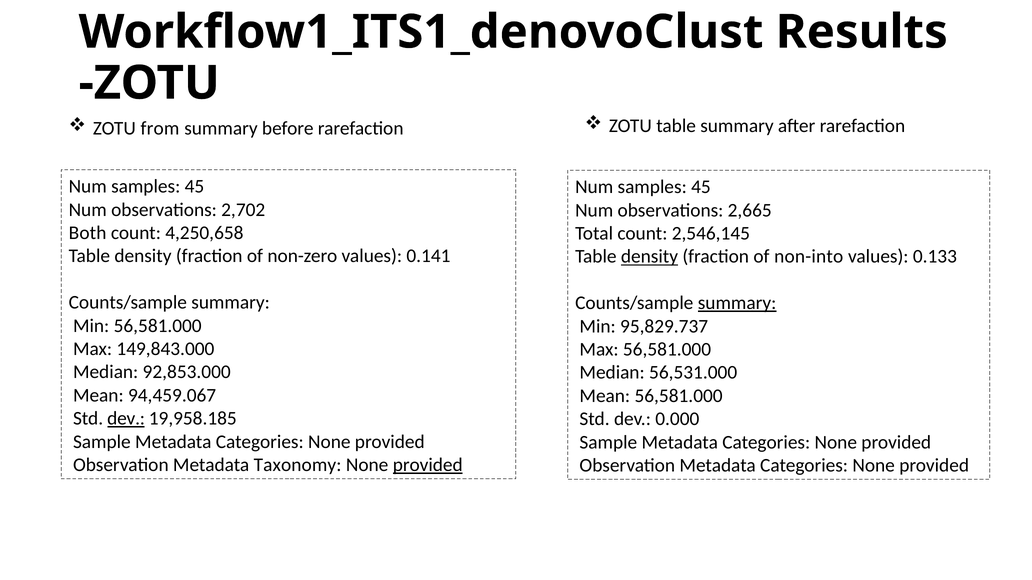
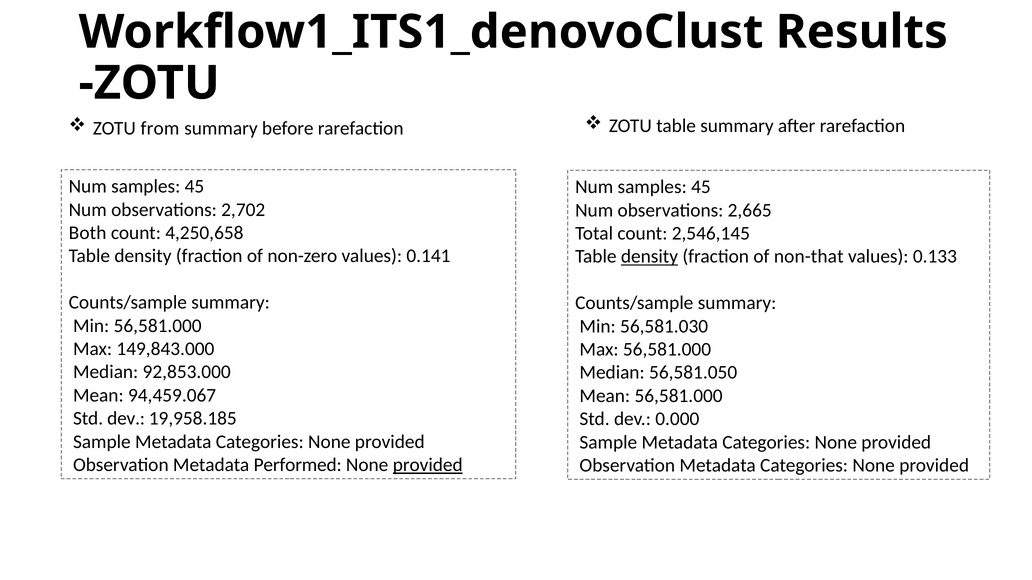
non-into: non-into -> non-that
summary at (737, 303) underline: present -> none
95,829.737: 95,829.737 -> 56,581.030
56,531.000: 56,531.000 -> 56,581.050
dev at (126, 419) underline: present -> none
Taxonomy: Taxonomy -> Performed
